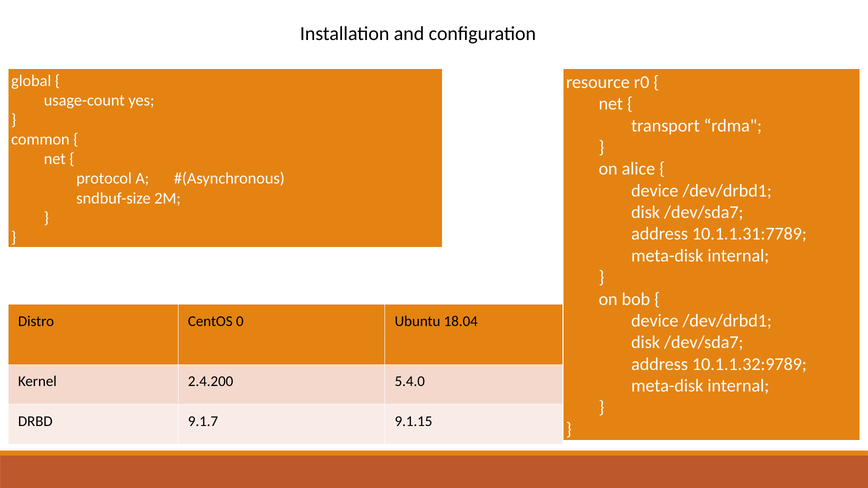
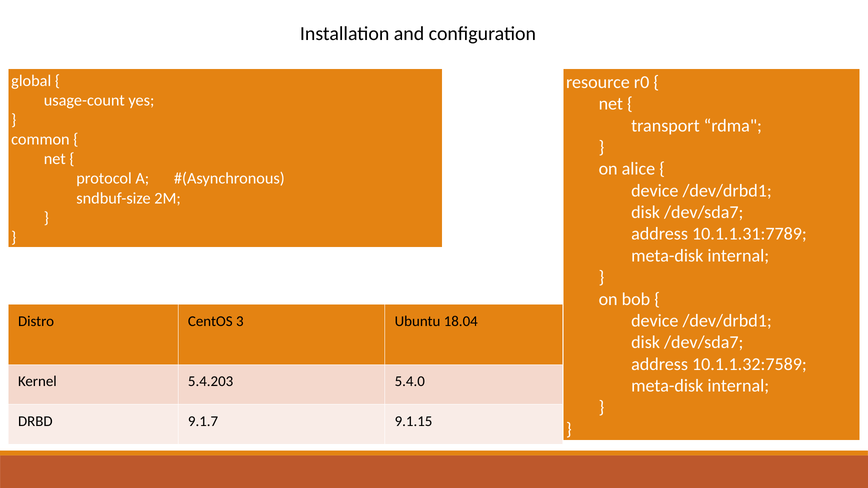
0: 0 -> 3
10.1.1.32:9789: 10.1.1.32:9789 -> 10.1.1.32:7589
2.4.200: 2.4.200 -> 5.4.203
